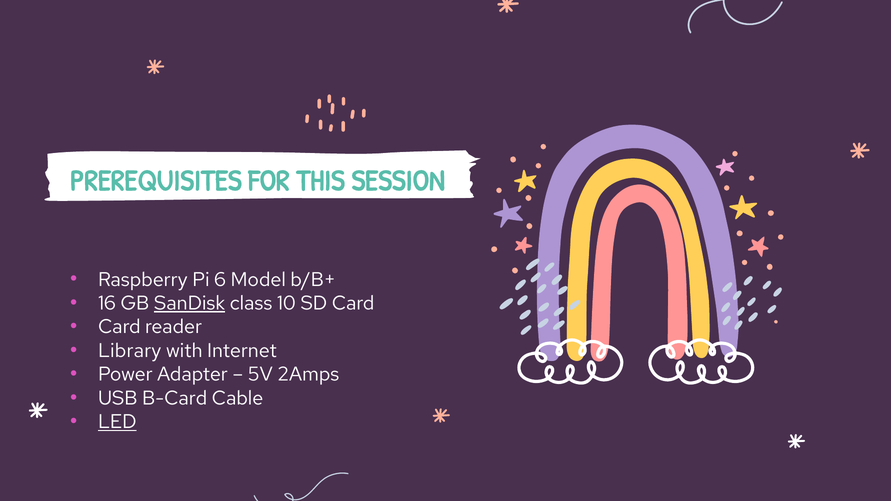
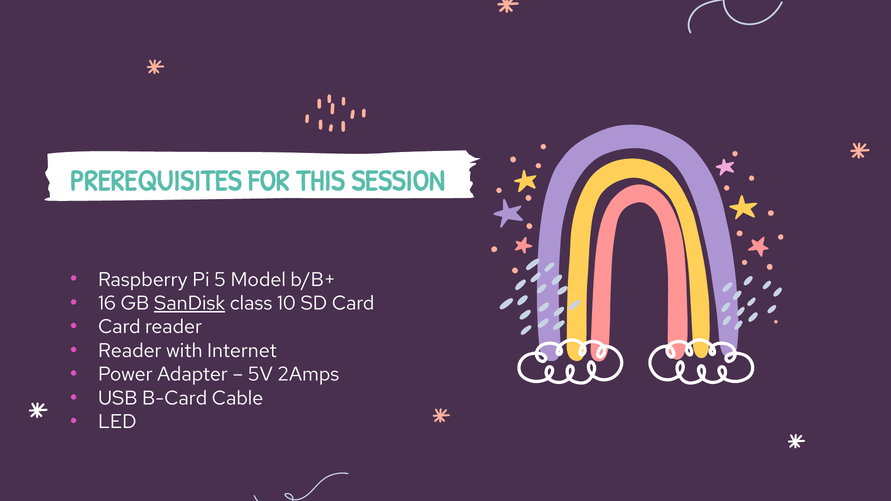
6: 6 -> 5
Library at (130, 351): Library -> Reader
LED underline: present -> none
